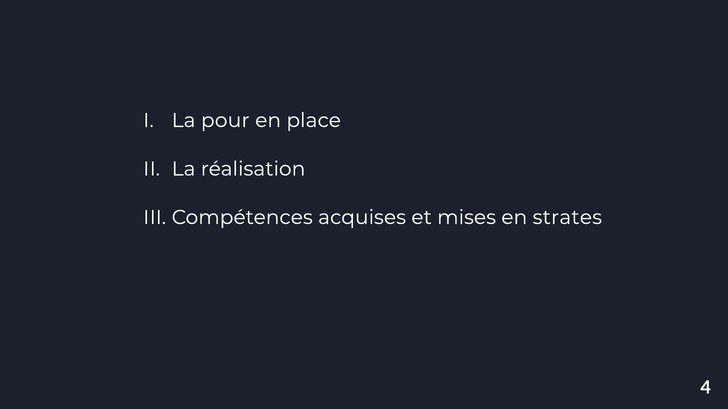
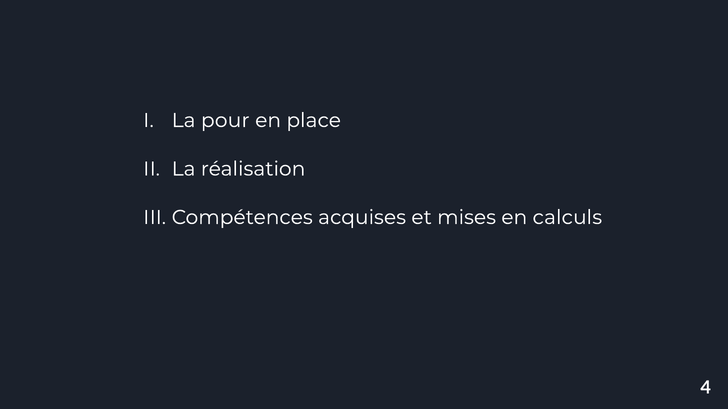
strates: strates -> calculs
